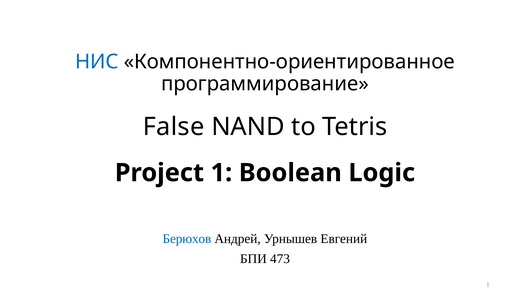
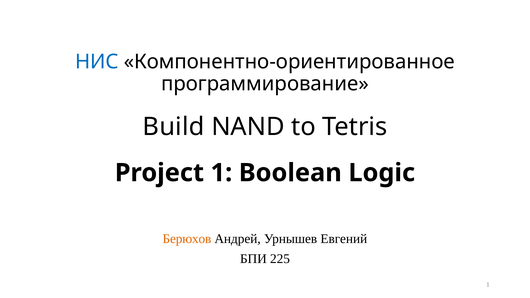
False: False -> Build
Берюхов colour: blue -> orange
473: 473 -> 225
